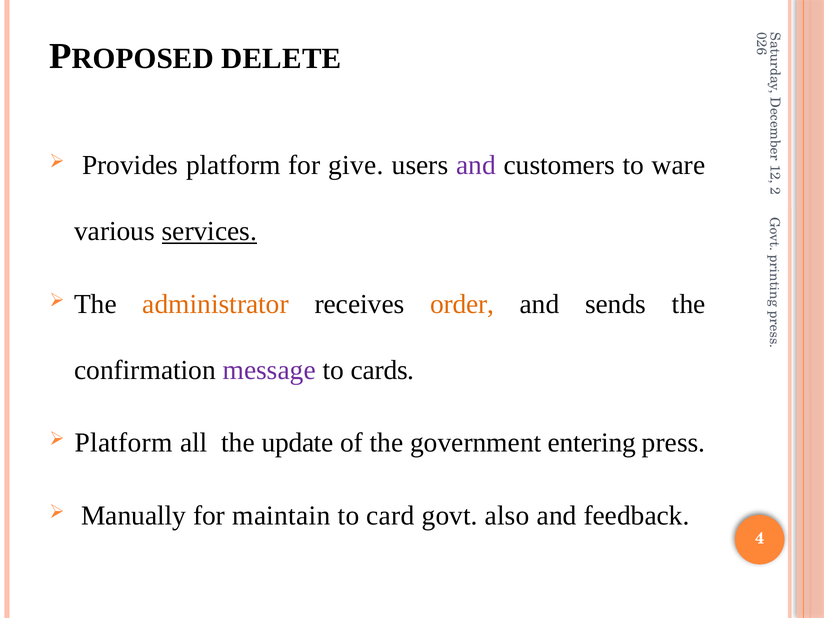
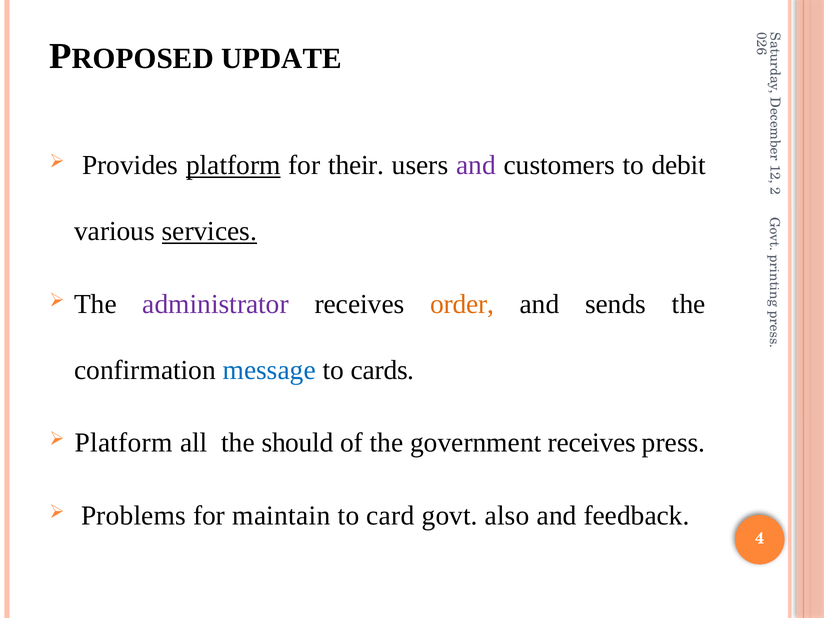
DELETE: DELETE -> UPDATE
platform at (233, 165) underline: none -> present
give: give -> their
ware: ware -> debit
administrator colour: orange -> purple
message colour: purple -> blue
update: update -> should
government entering: entering -> receives
Manually: Manually -> Problems
